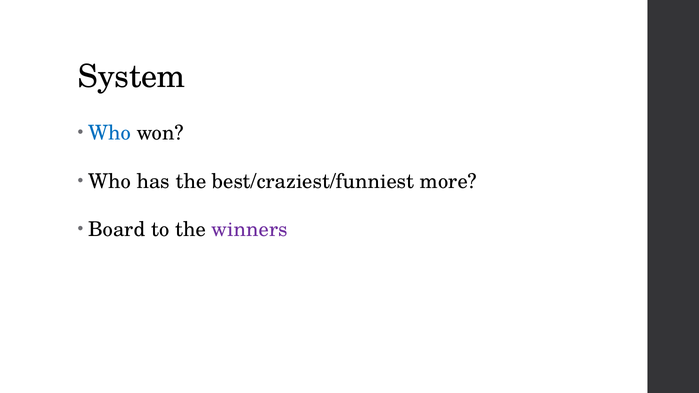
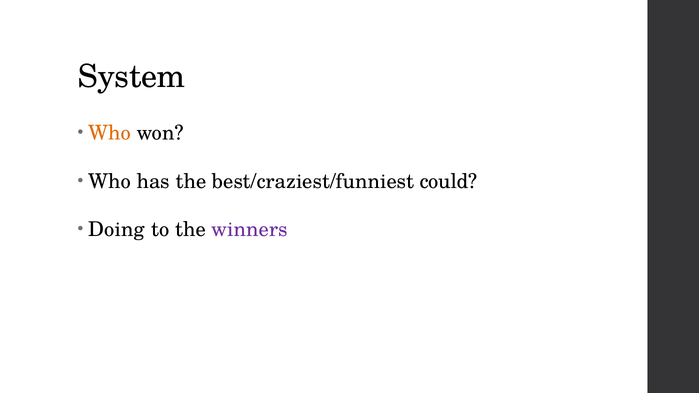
Who at (109, 133) colour: blue -> orange
more: more -> could
Board: Board -> Doing
